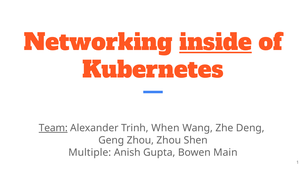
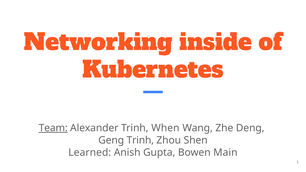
inside underline: present -> none
Geng Zhou: Zhou -> Trinh
Multiple: Multiple -> Learned
